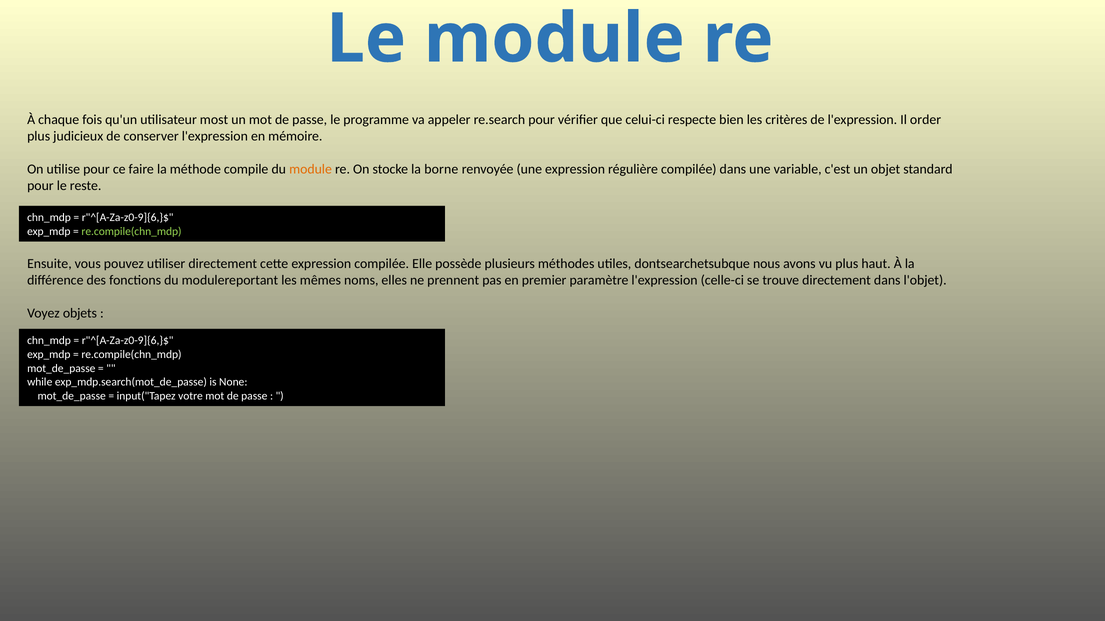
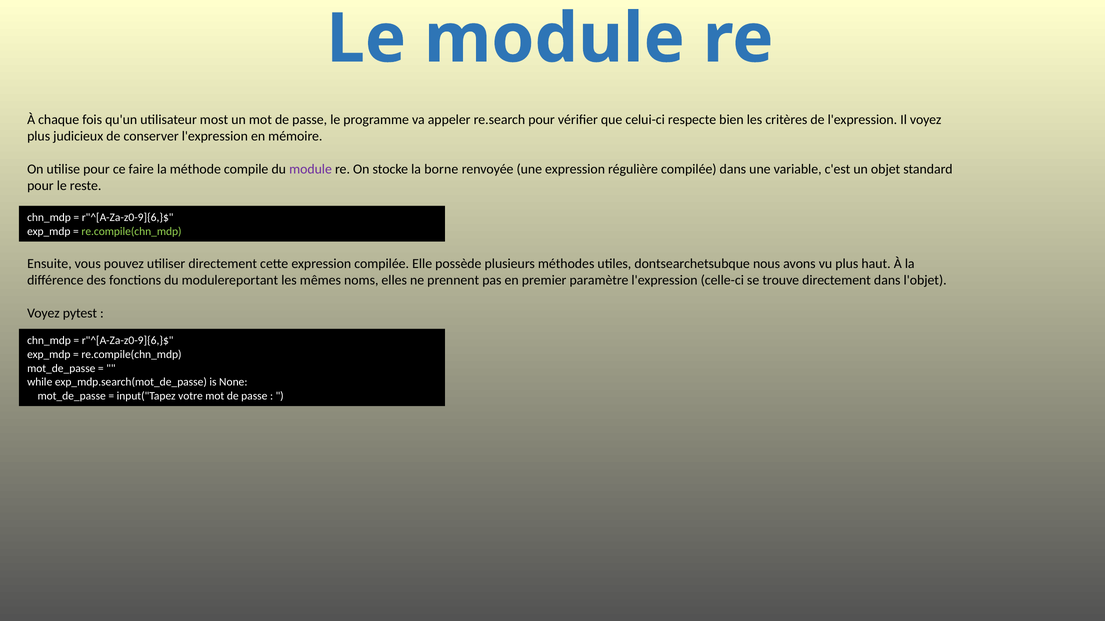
Il order: order -> voyez
module at (311, 169) colour: orange -> purple
objets: objets -> pytest
